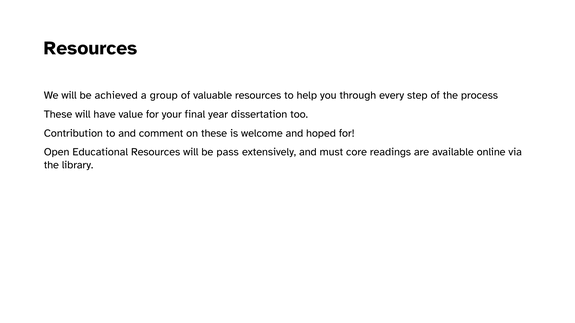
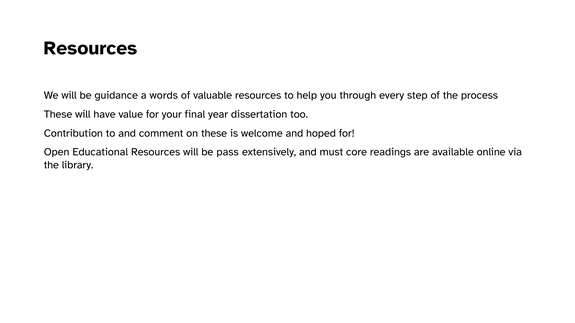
achieved: achieved -> guidance
group: group -> words
